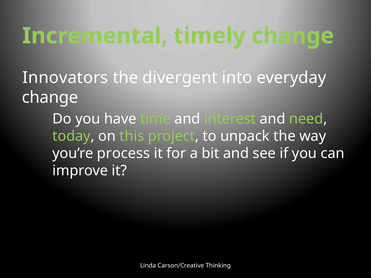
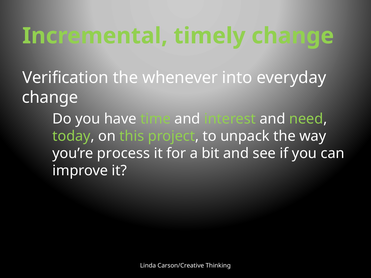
Innovators: Innovators -> Verification
divergent: divergent -> whenever
